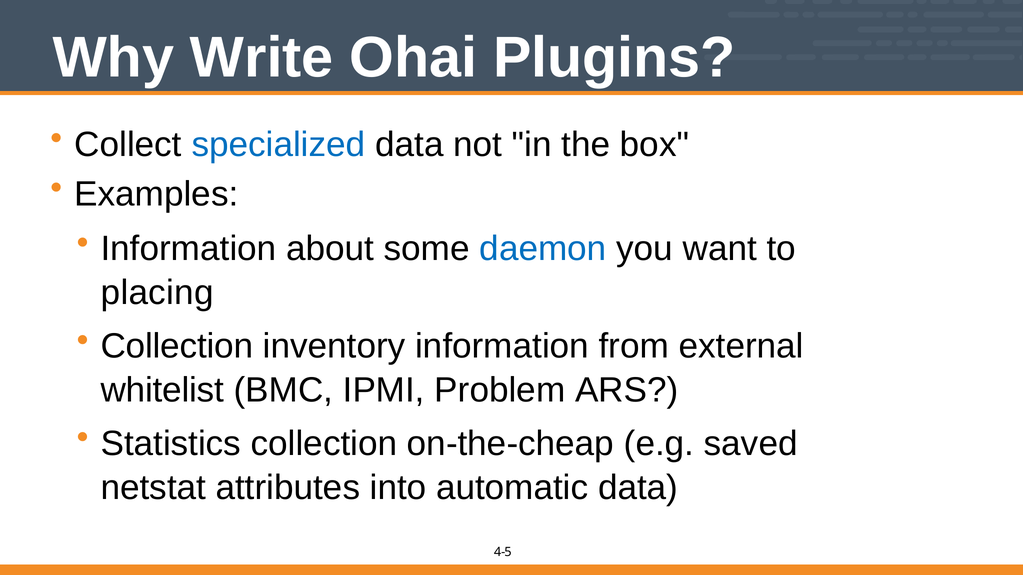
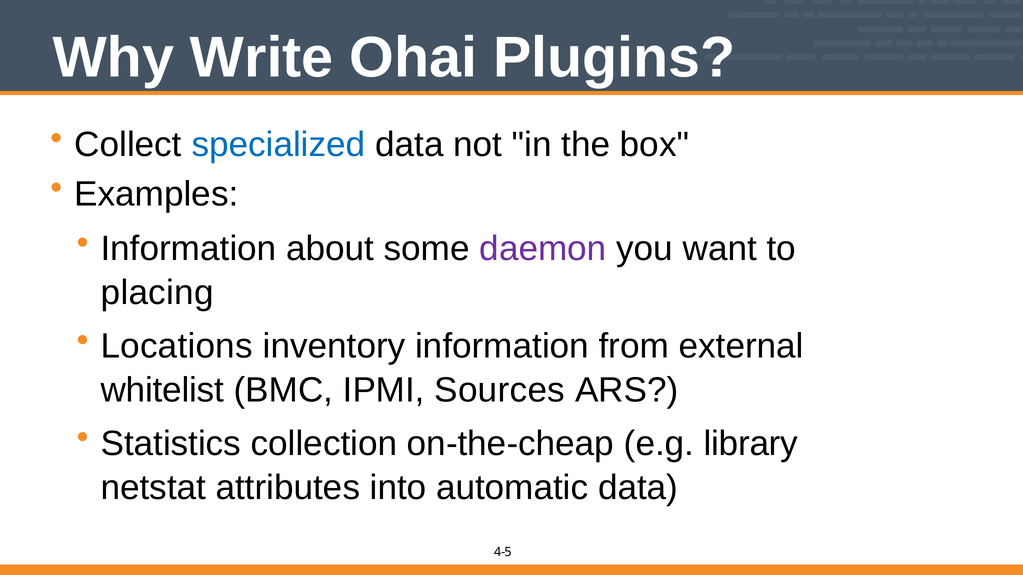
daemon colour: blue -> purple
Collection at (177, 346): Collection -> Locations
Problem: Problem -> Sources
saved: saved -> library
